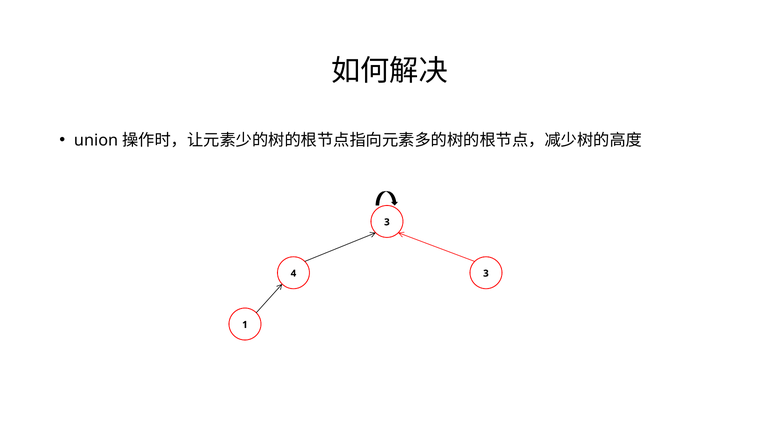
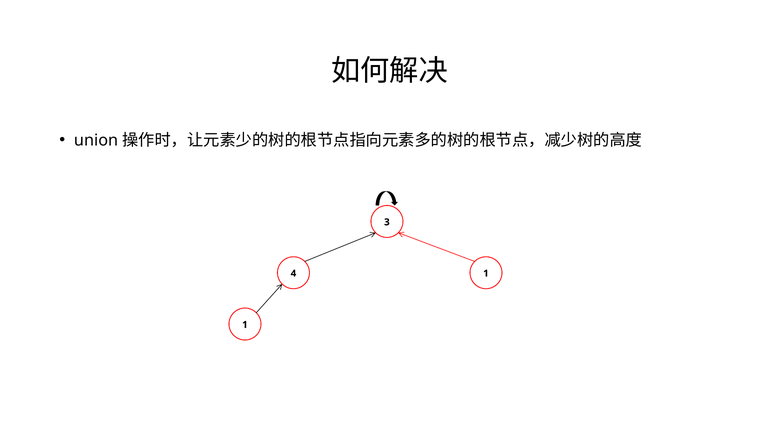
4 3: 3 -> 1
